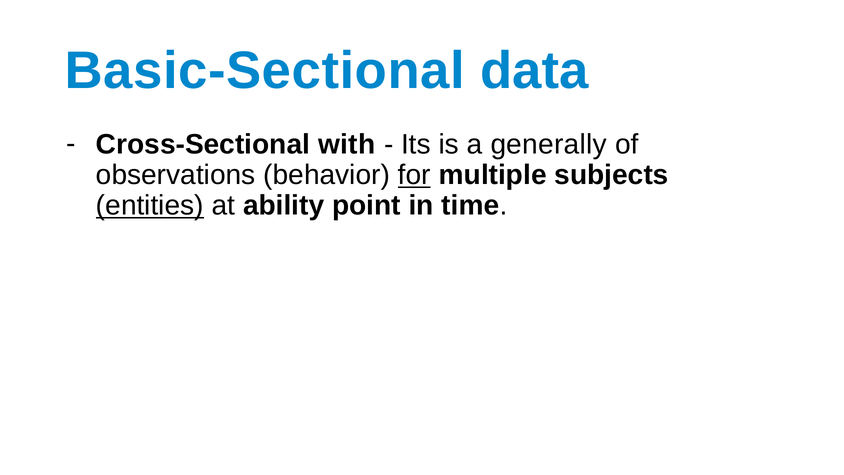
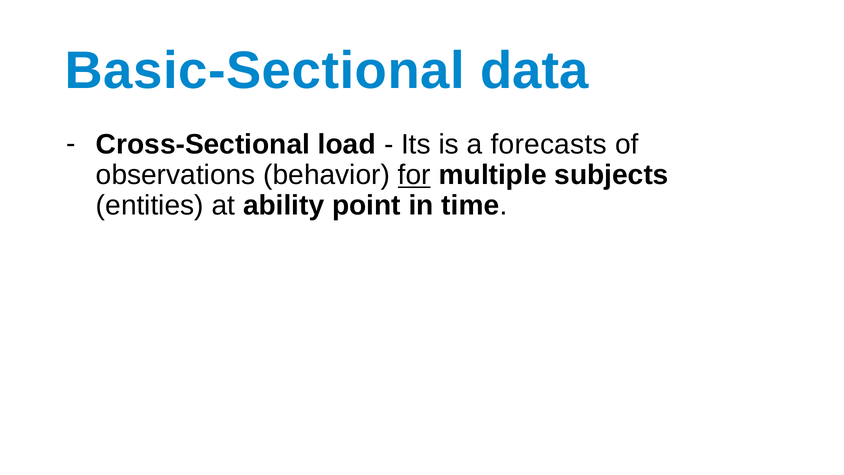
with: with -> load
generally: generally -> forecasts
entities underline: present -> none
